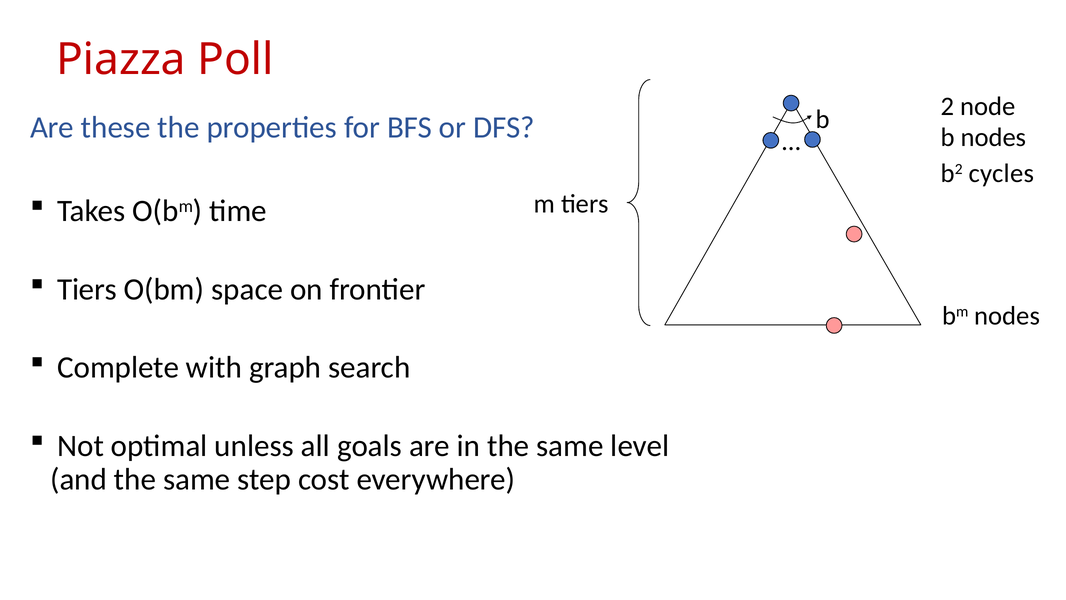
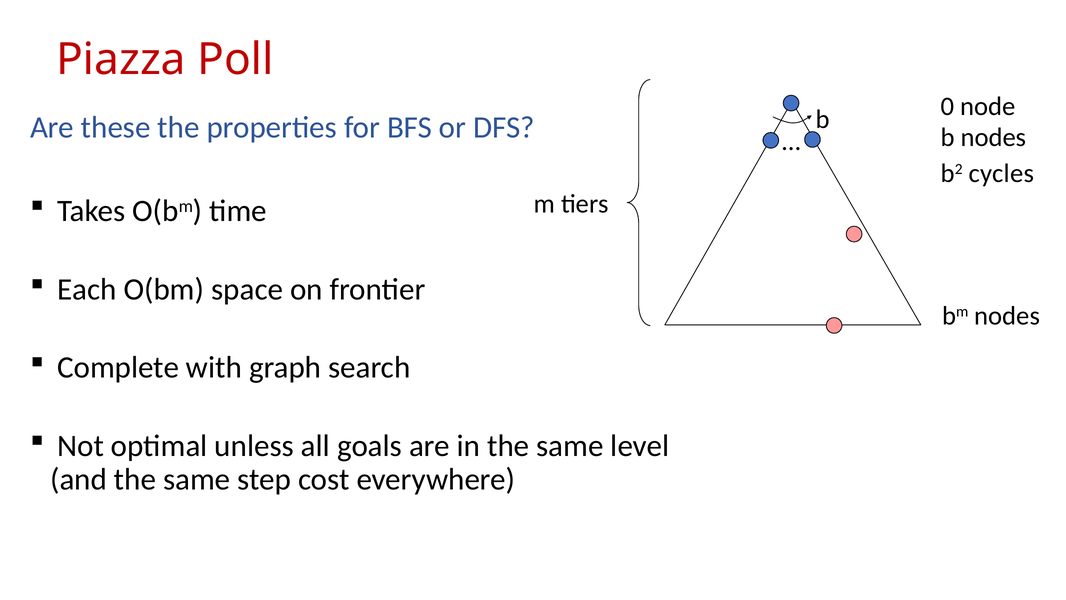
2: 2 -> 0
Tiers at (87, 289): Tiers -> Each
